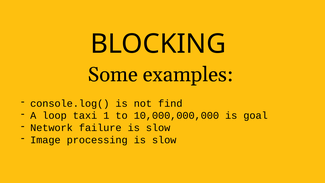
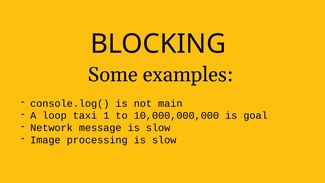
find: find -> main
failure: failure -> message
